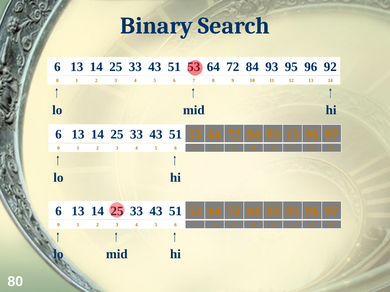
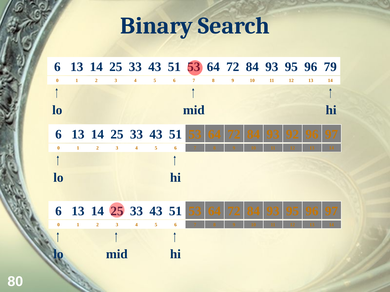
92: 92 -> 79
15: 15 -> 92
